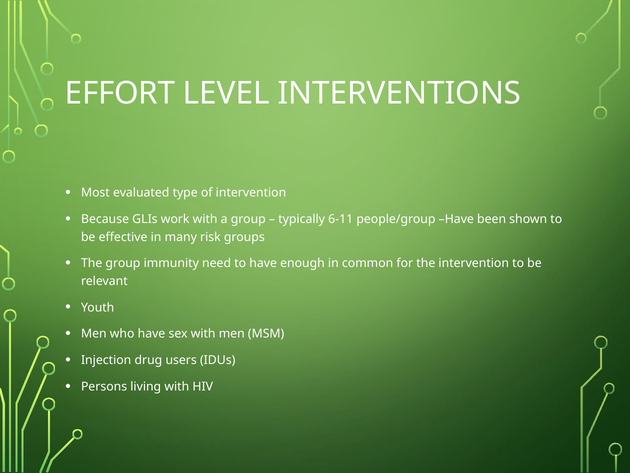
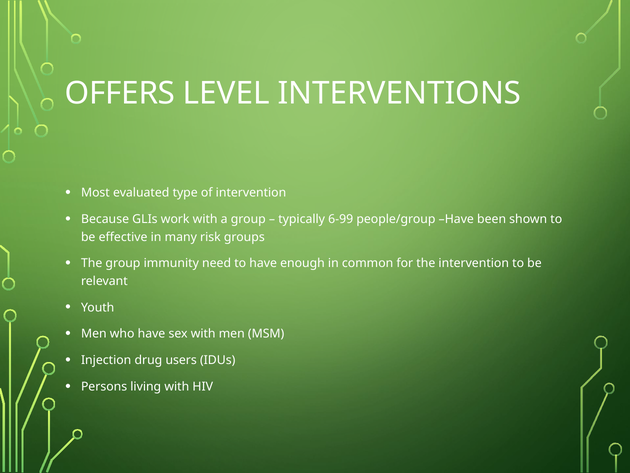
EFFORT: EFFORT -> OFFERS
6-11: 6-11 -> 6-99
